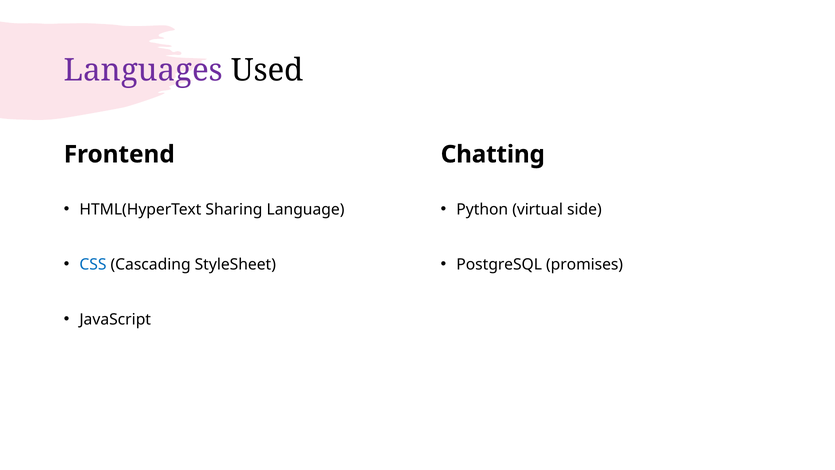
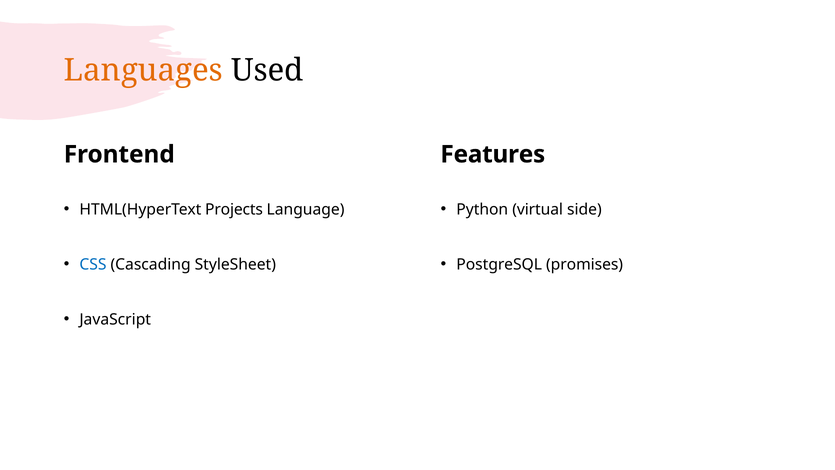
Languages colour: purple -> orange
Chatting: Chatting -> Features
Sharing: Sharing -> Projects
